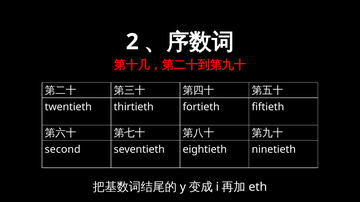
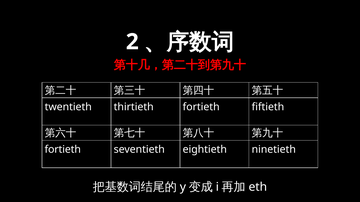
second at (63, 150): second -> fortieth
